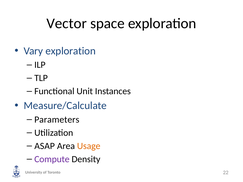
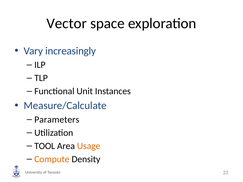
Vary exploration: exploration -> increasingly
ASAP: ASAP -> TOOL
Compute colour: purple -> orange
